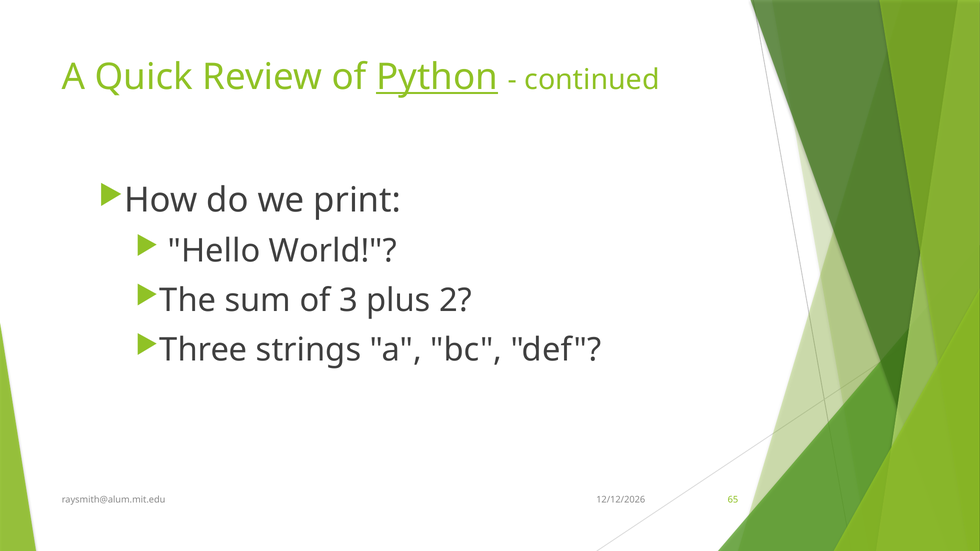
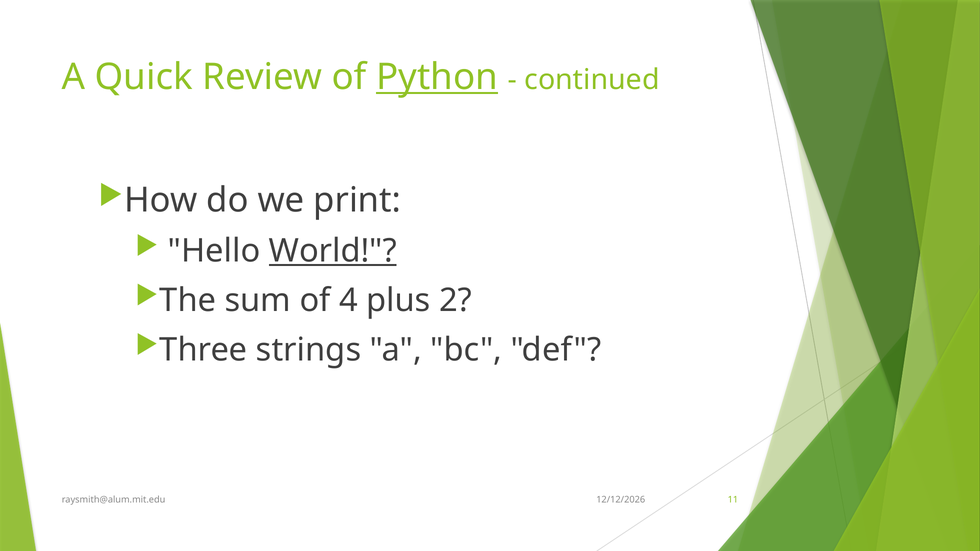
World underline: none -> present
3: 3 -> 4
65: 65 -> 11
